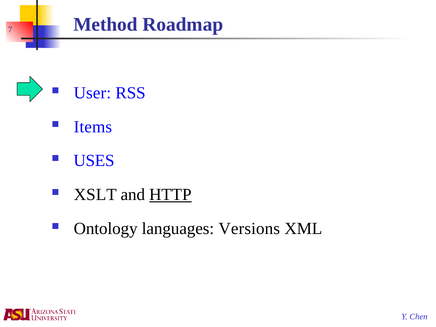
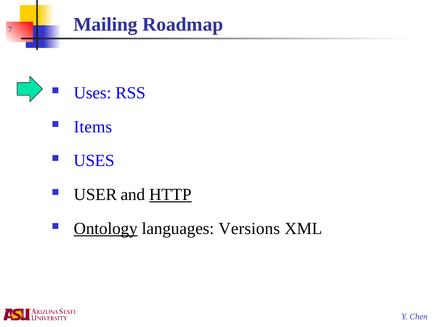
Method: Method -> Mailing
User at (92, 93): User -> Uses
XSLT: XSLT -> USER
Ontology underline: none -> present
